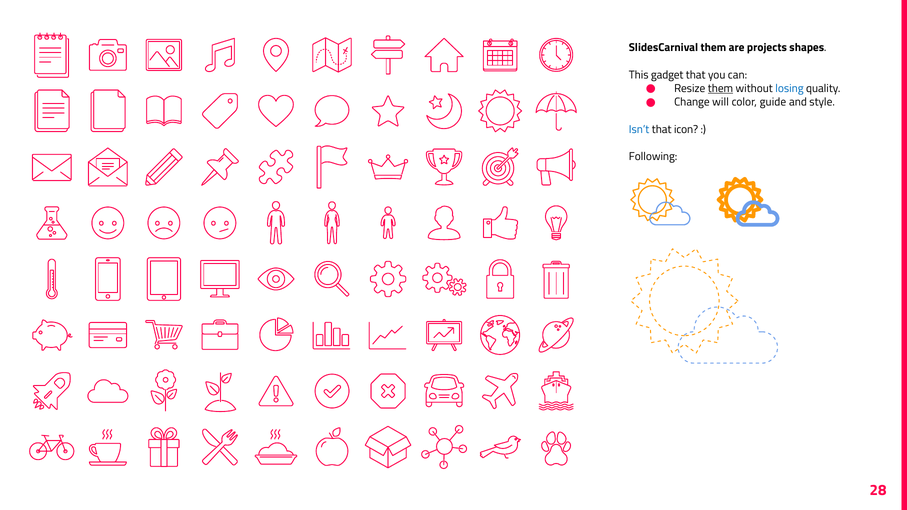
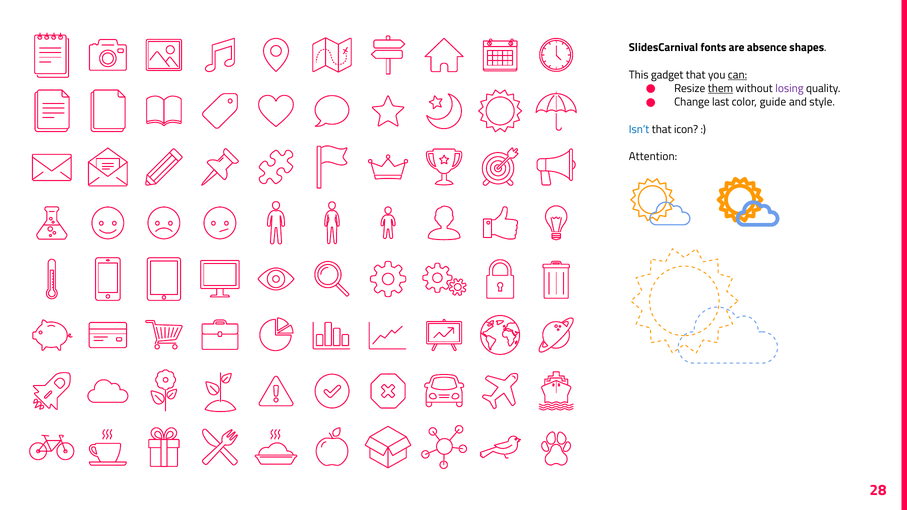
SlidesCarnival them: them -> fonts
projects: projects -> absence
can underline: none -> present
losing colour: blue -> purple
will: will -> last
Following: Following -> Attention
